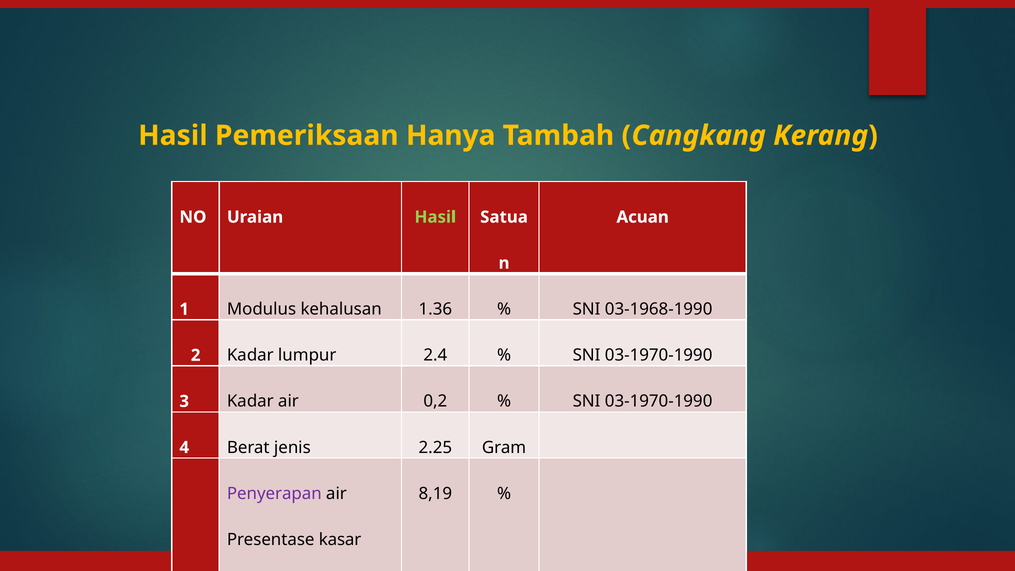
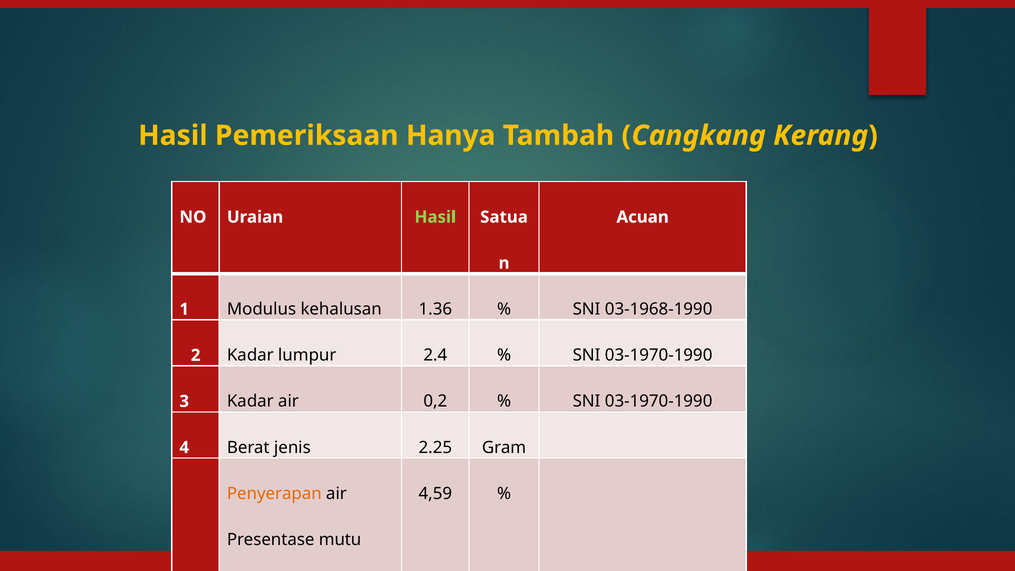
Penyerapan colour: purple -> orange
8,19: 8,19 -> 4,59
kasar: kasar -> mutu
